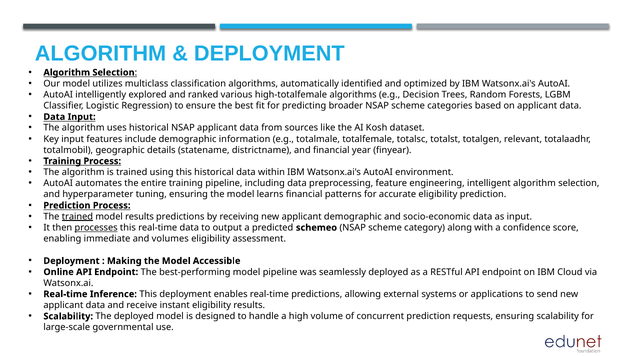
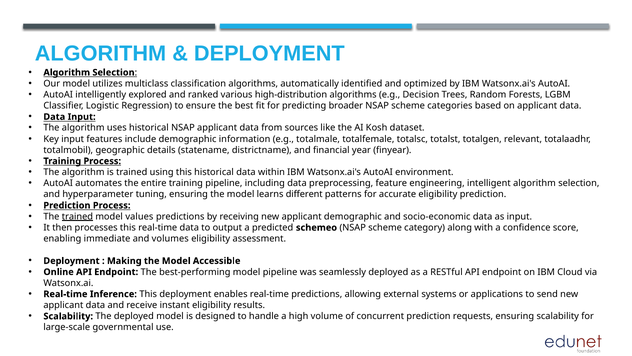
high-totalfemale: high-totalfemale -> high-distribution
learns financial: financial -> different
model results: results -> values
processes underline: present -> none
